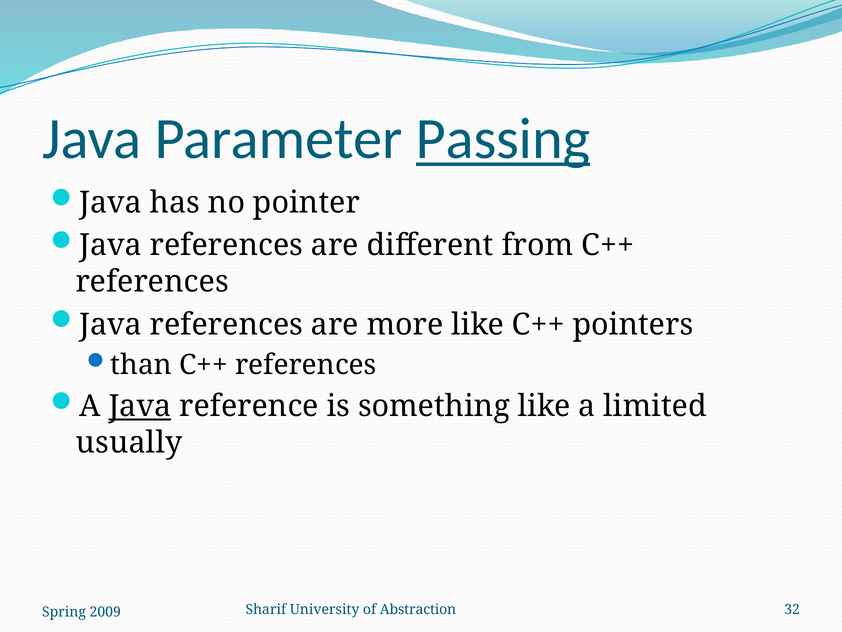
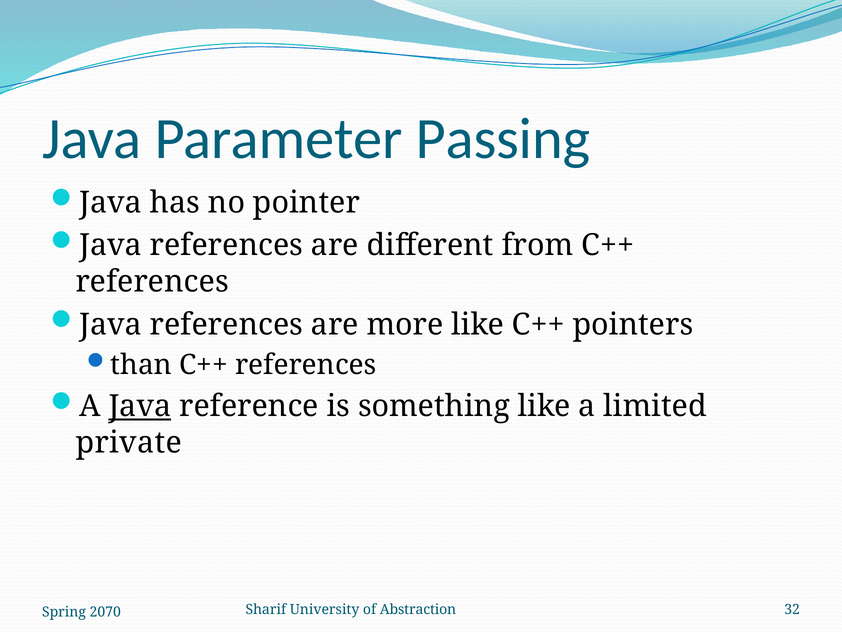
Passing underline: present -> none
usually: usually -> private
2009: 2009 -> 2070
